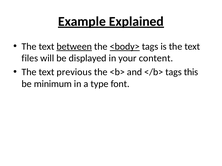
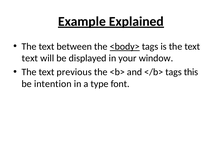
between underline: present -> none
files at (30, 58): files -> text
content: content -> window
minimum: minimum -> intention
